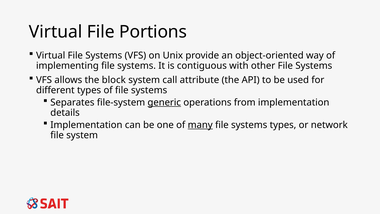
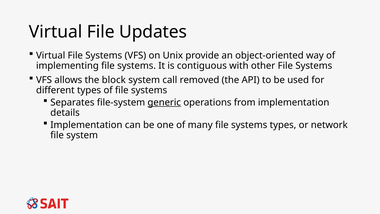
Portions: Portions -> Updates
attribute: attribute -> removed
many underline: present -> none
